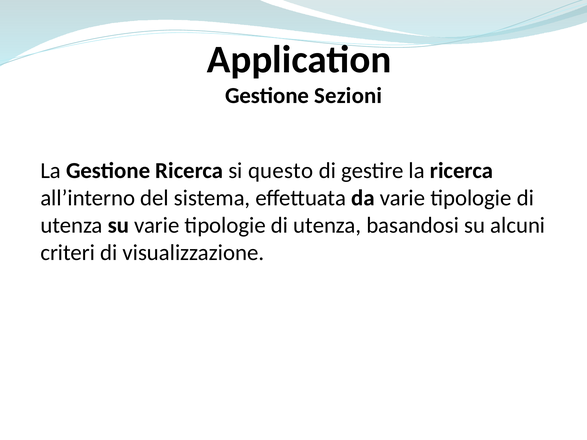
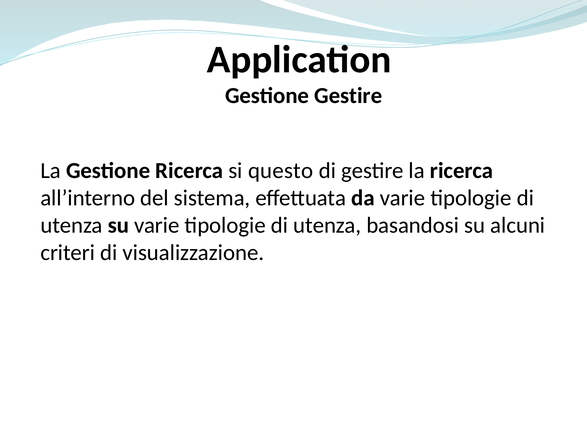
Gestione Sezioni: Sezioni -> Gestire
